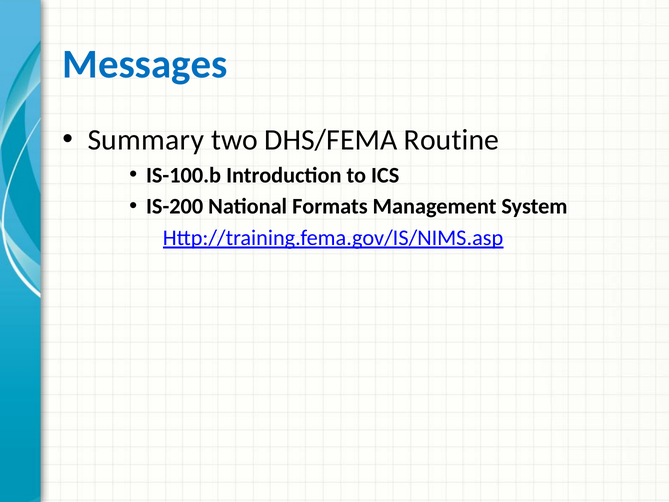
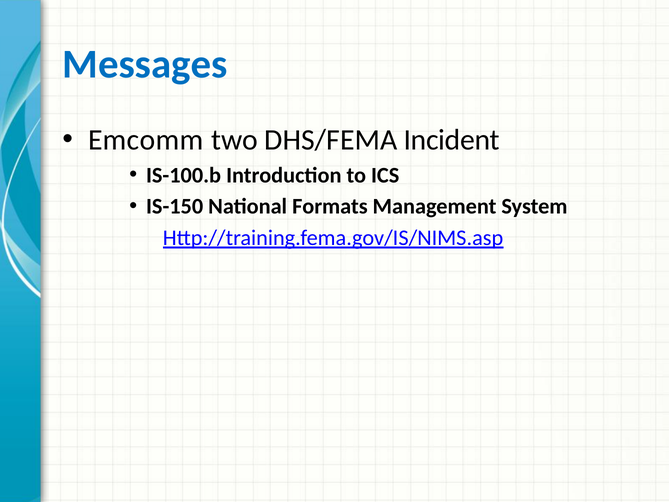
Summary: Summary -> Emcomm
Routine: Routine -> Incident
IS-200: IS-200 -> IS-150
